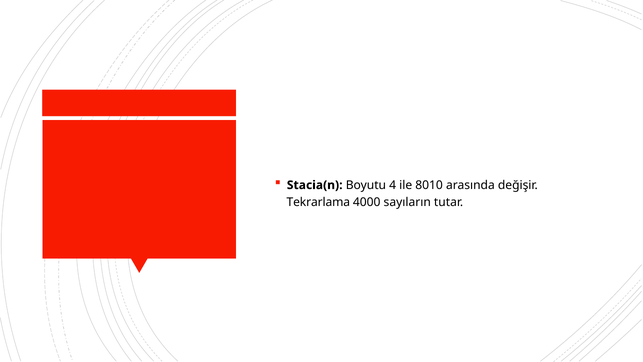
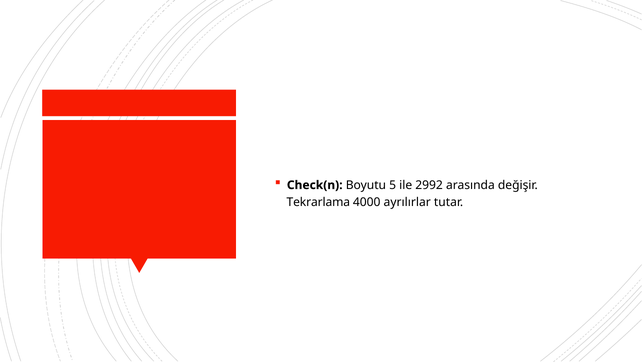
Stacia(n: Stacia(n -> Check(n
4: 4 -> 5
8010: 8010 -> 2992
sayıların: sayıların -> ayrılırlar
